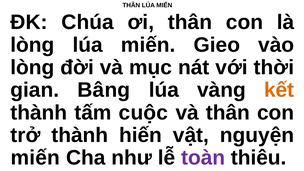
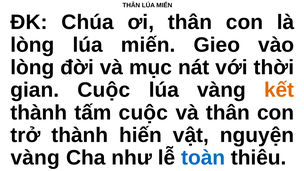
gian Bâng: Bâng -> Cuộc
miến at (35, 158): miến -> vàng
toàn colour: purple -> blue
